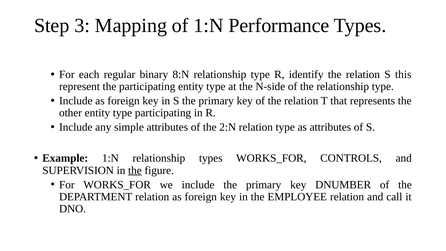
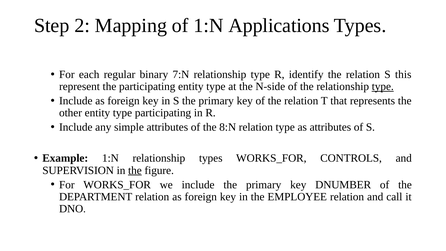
3: 3 -> 2
Performance: Performance -> Applications
8:N: 8:N -> 7:N
type at (383, 86) underline: none -> present
2:N: 2:N -> 8:N
